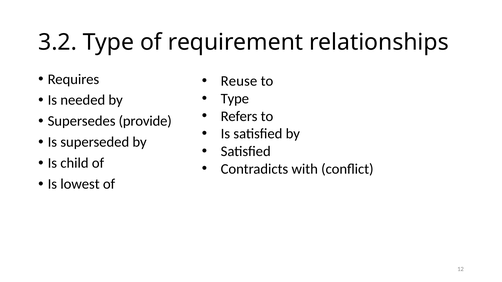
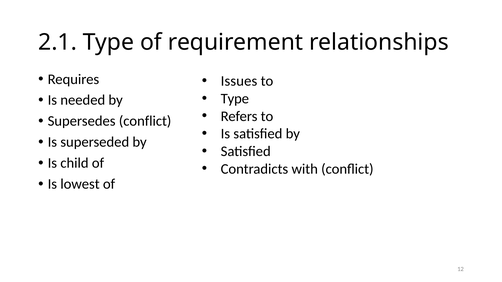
3.2: 3.2 -> 2.1
Reuse: Reuse -> Issues
Supersedes provide: provide -> conflict
